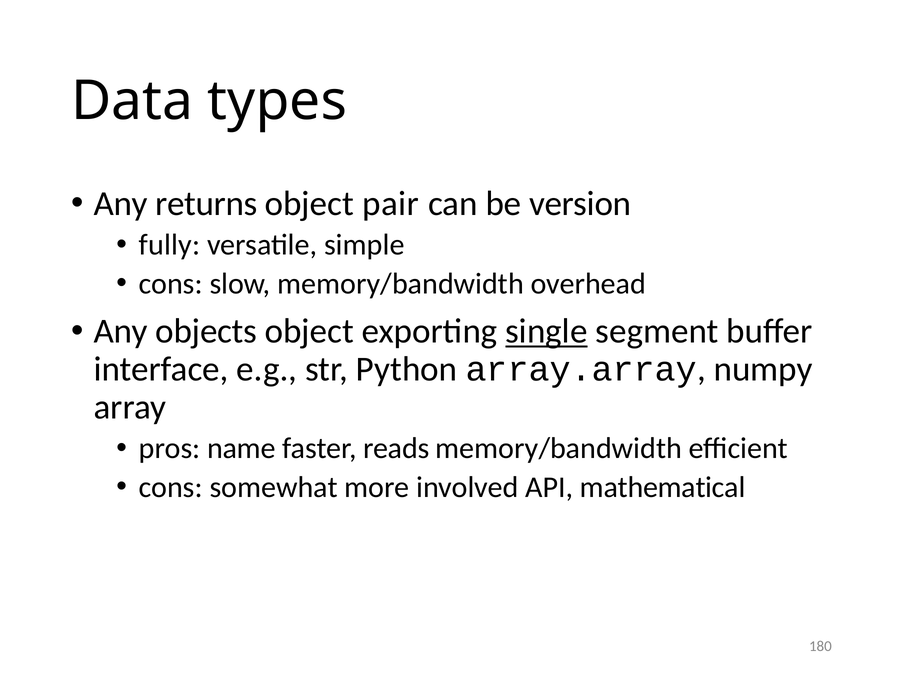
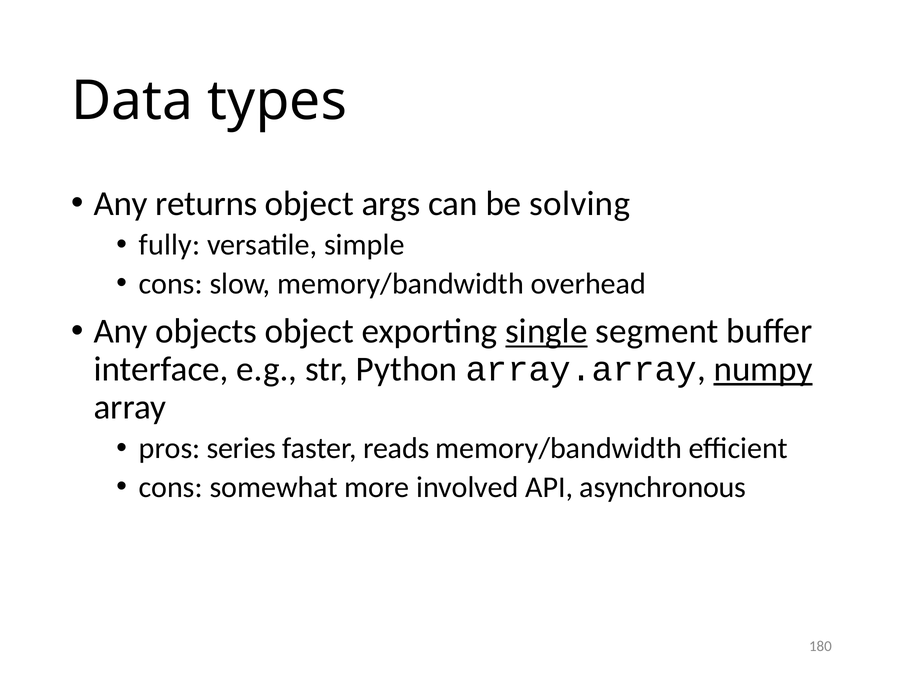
pair: pair -> args
version: version -> solving
numpy underline: none -> present
name: name -> series
mathematical: mathematical -> asynchronous
